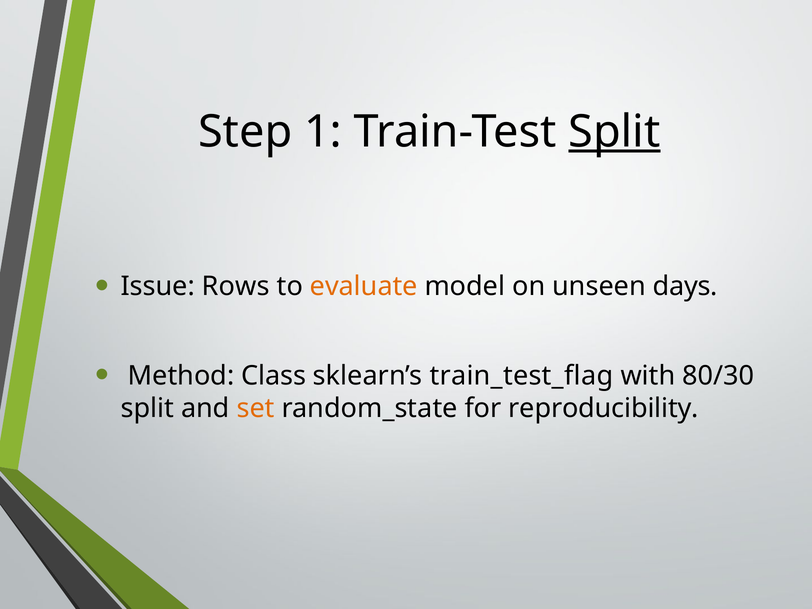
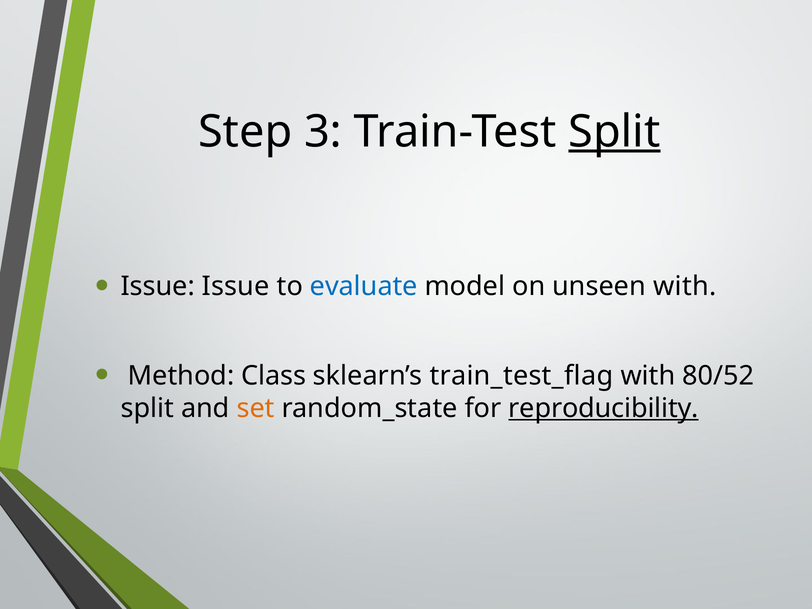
1: 1 -> 3
Issue Rows: Rows -> Issue
evaluate colour: orange -> blue
unseen days: days -> with
80/30: 80/30 -> 80/52
reproducibility underline: none -> present
